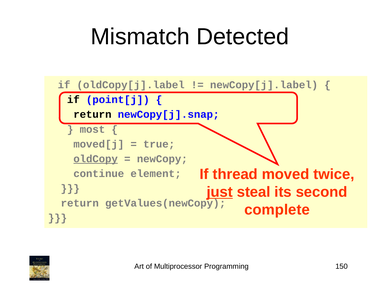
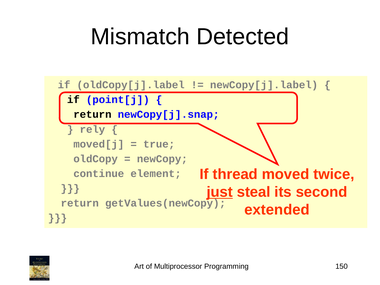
most: most -> rely
oldCopy underline: present -> none
complete: complete -> extended
